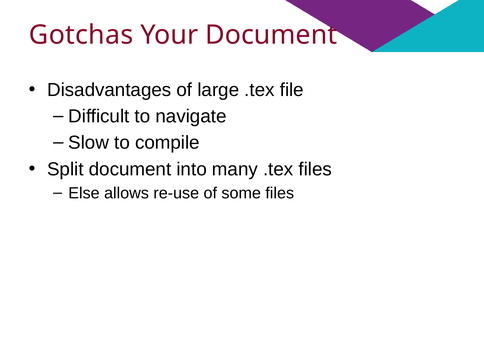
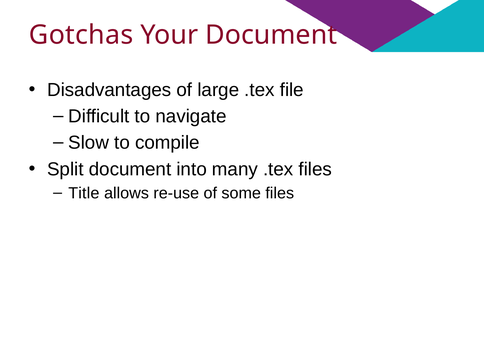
Else: Else -> Title
